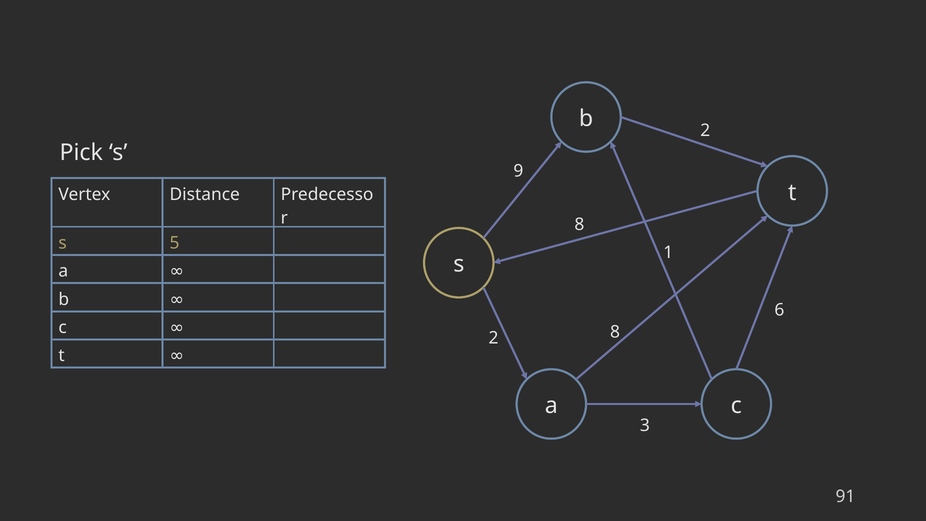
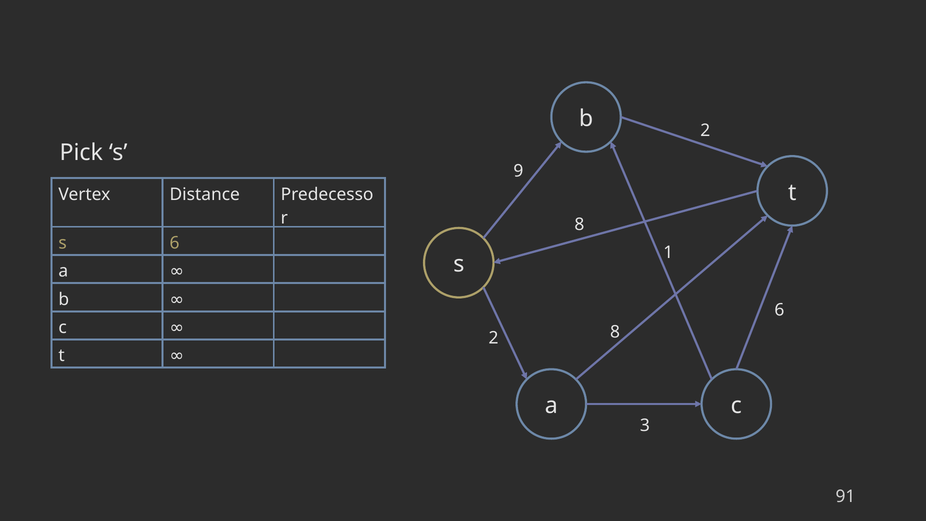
s 5: 5 -> 6
